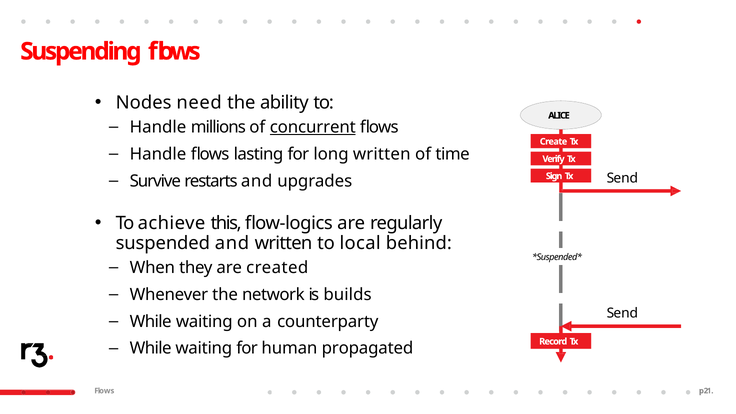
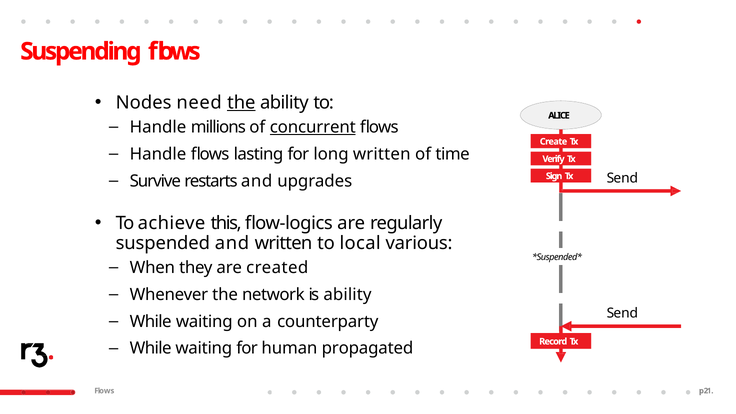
the at (241, 102) underline: none -> present
behind: behind -> various
is builds: builds -> ability
